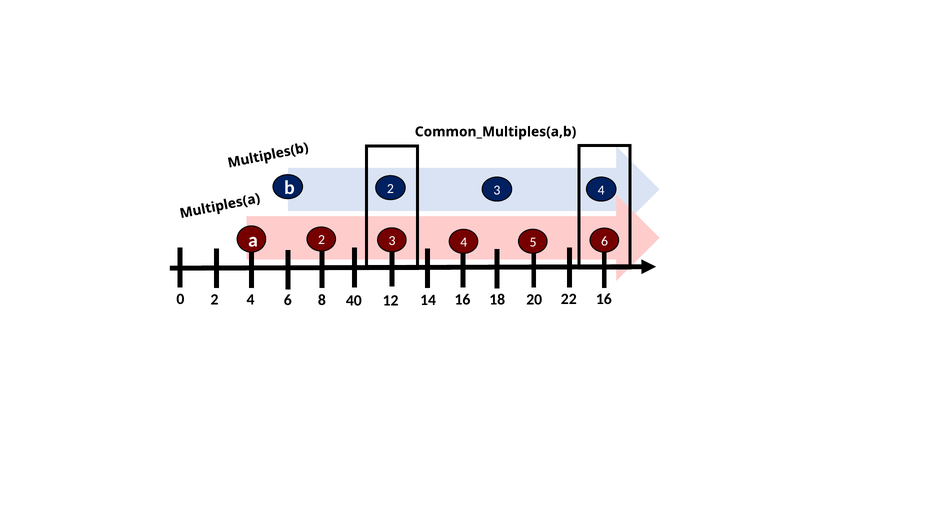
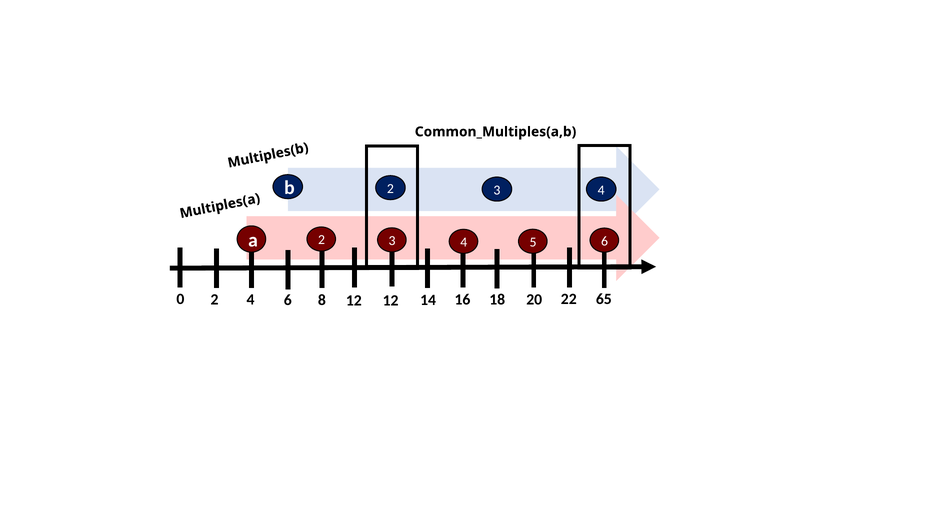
22 16: 16 -> 65
8 40: 40 -> 12
